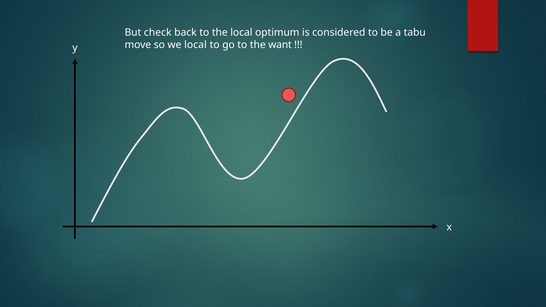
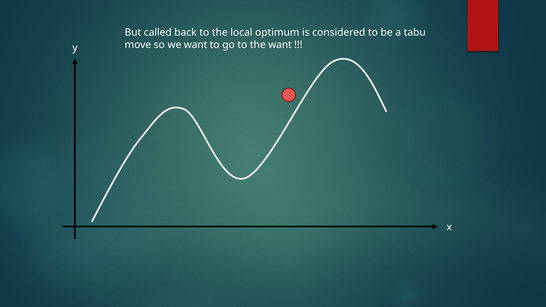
check: check -> called
we local: local -> want
